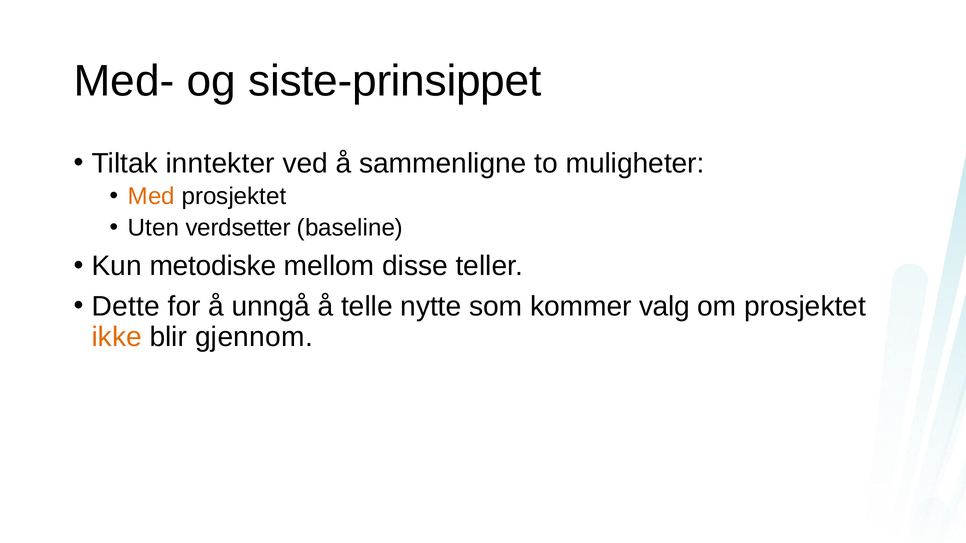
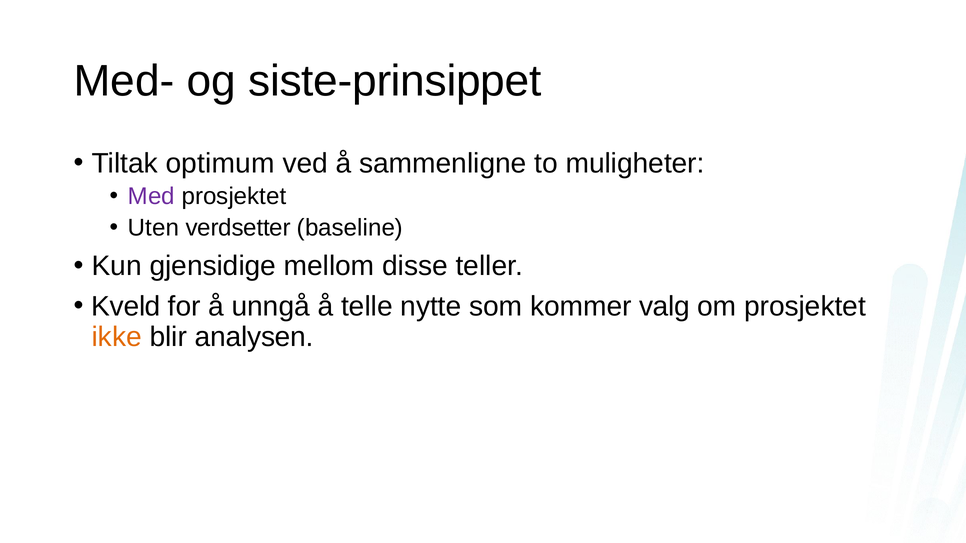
inntekter: inntekter -> optimum
Med colour: orange -> purple
metodiske: metodiske -> gjensidige
Dette: Dette -> Kveld
gjennom: gjennom -> analysen
